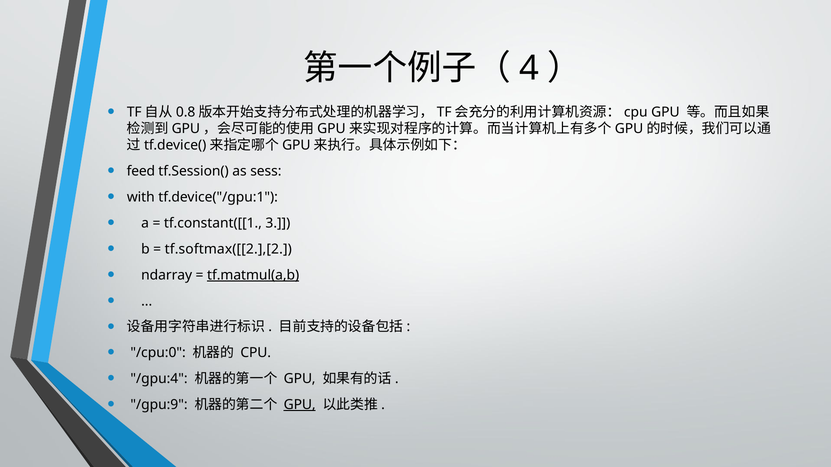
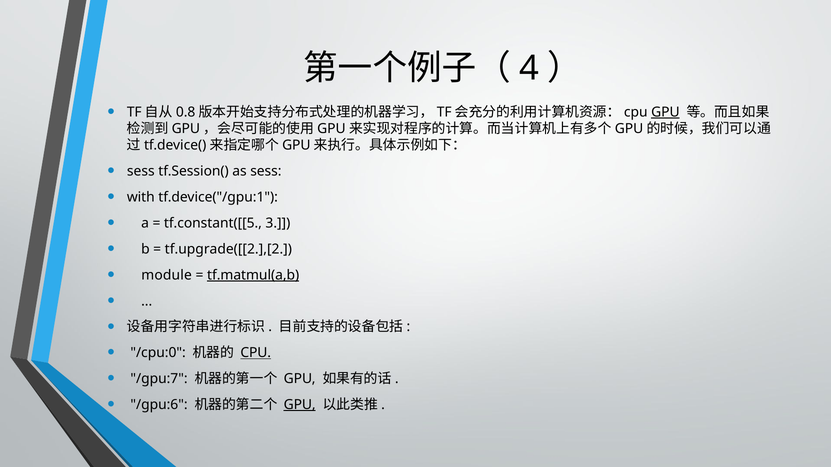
GPU at (665, 112) underline: none -> present
feed at (141, 171): feed -> sess
tf.constant([[1: tf.constant([[1 -> tf.constant([[5
tf.softmax([[2.],[2: tf.softmax([[2.],[2 -> tf.upgrade([[2.],[2
ndarray: ndarray -> module
CPU underline: none -> present
/gpu:4: /gpu:4 -> /gpu:7
/gpu:9: /gpu:9 -> /gpu:6
